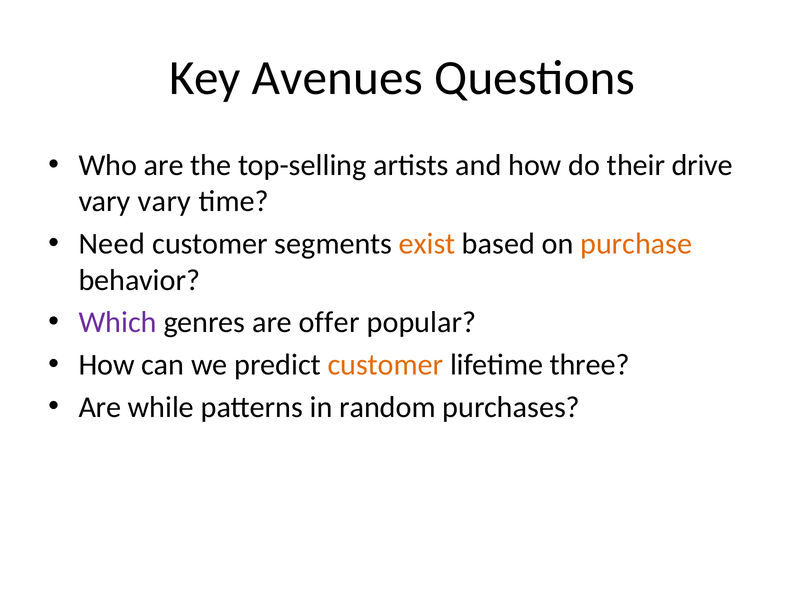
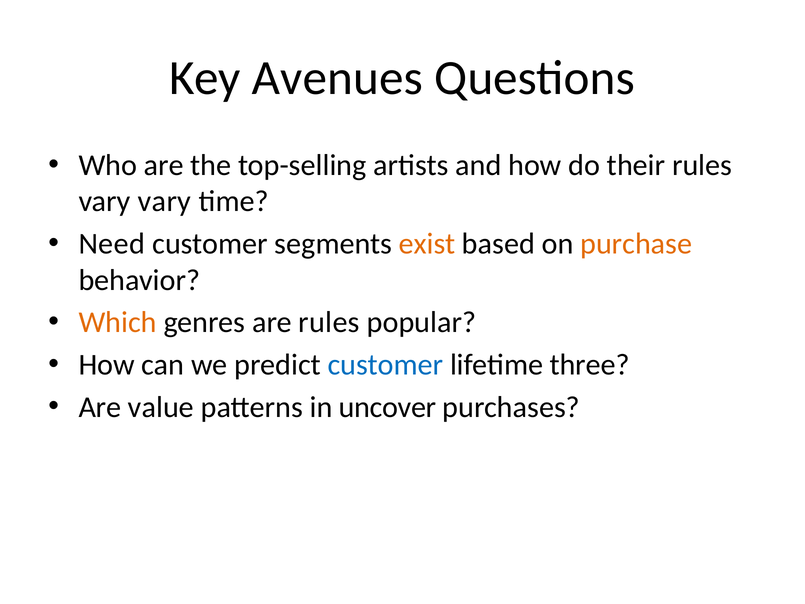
their drive: drive -> rules
Which colour: purple -> orange
are offer: offer -> rules
customer at (386, 365) colour: orange -> blue
while: while -> value
random: random -> uncover
